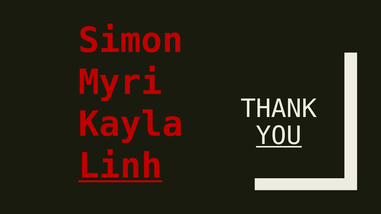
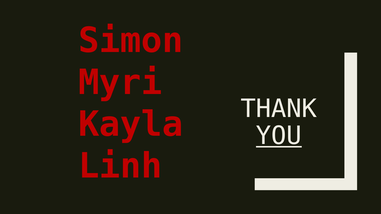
Linh underline: present -> none
